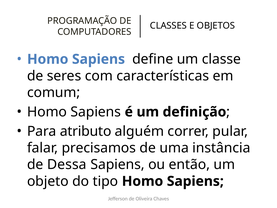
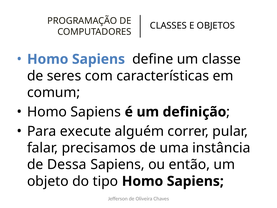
atributo: atributo -> execute
